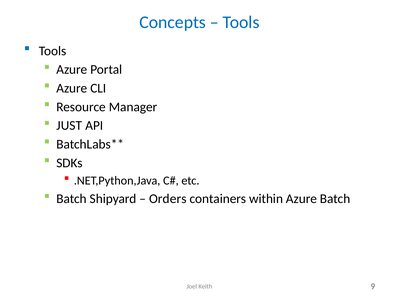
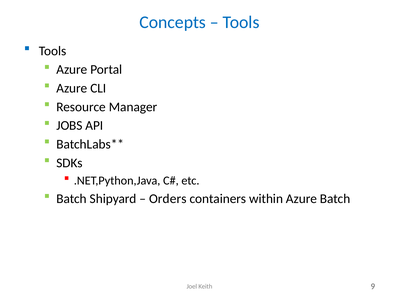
JUST: JUST -> JOBS
